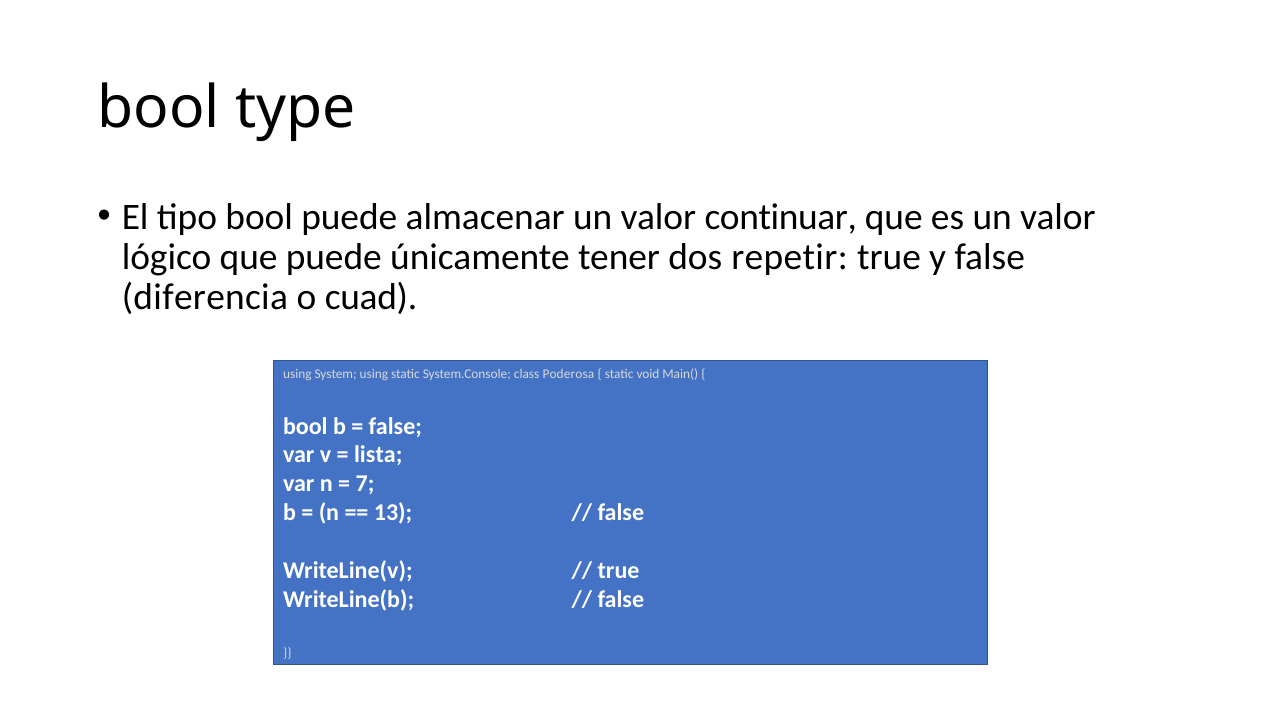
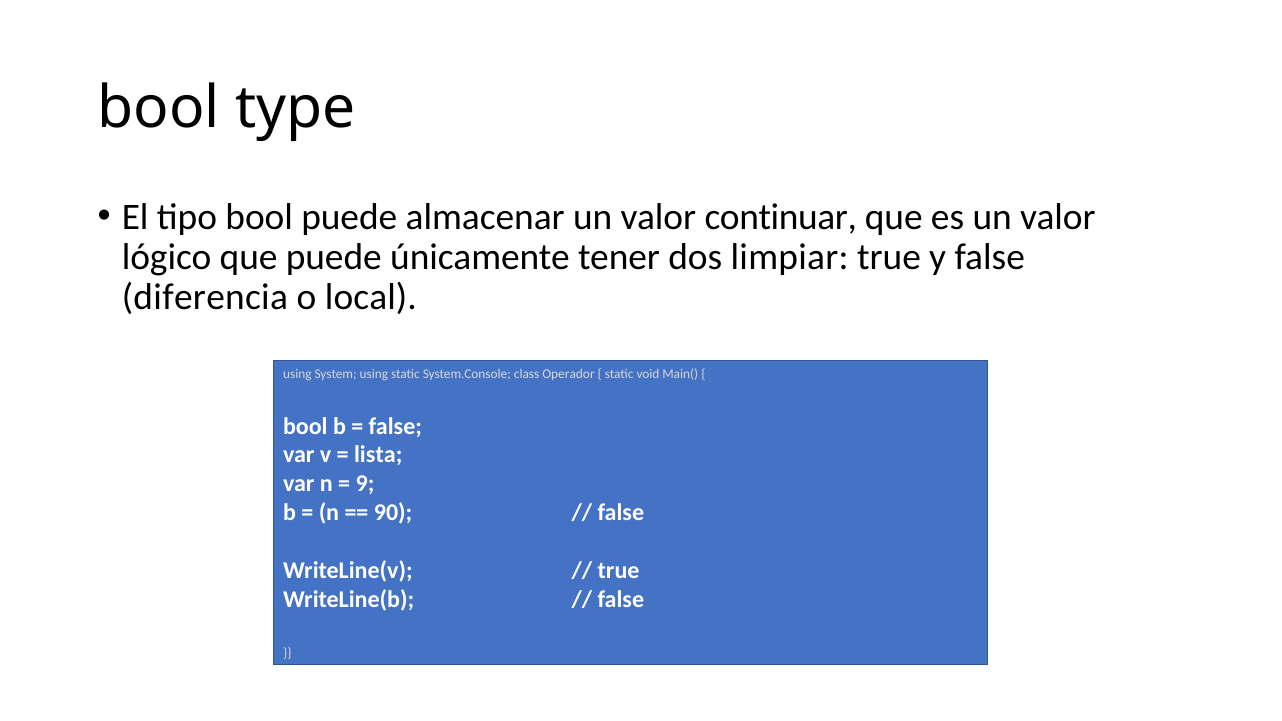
repetir: repetir -> limpiar
cuad: cuad -> local
Poderosa: Poderosa -> Operador
7: 7 -> 9
13: 13 -> 90
